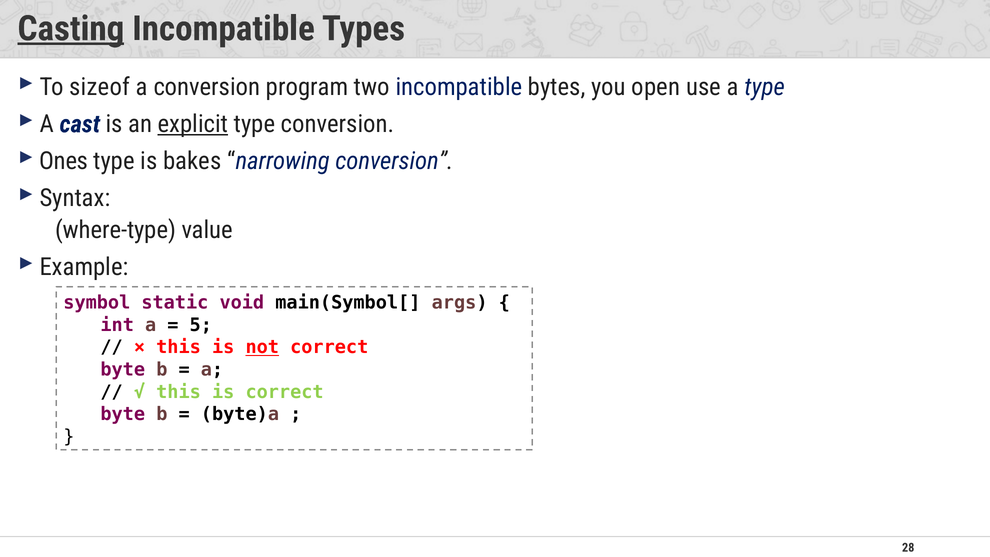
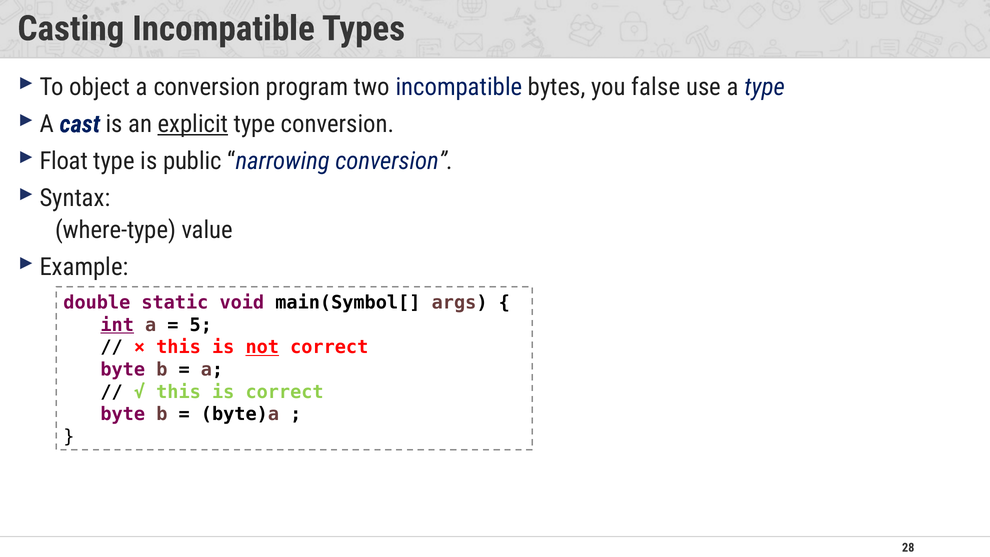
Casting underline: present -> none
sizeof: sizeof -> object
open: open -> false
Ones: Ones -> Float
bakes: bakes -> public
symbol: symbol -> double
int underline: none -> present
